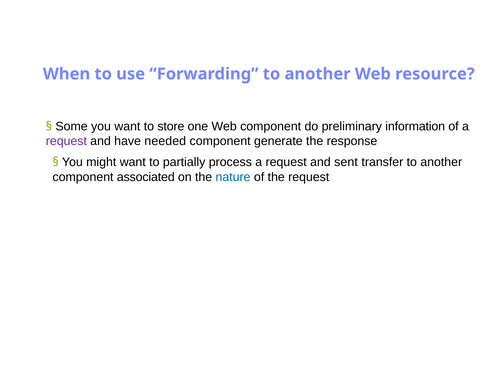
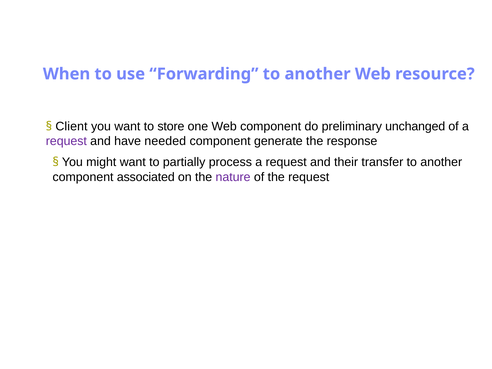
Some: Some -> Client
information: information -> unchanged
sent: sent -> their
nature colour: blue -> purple
